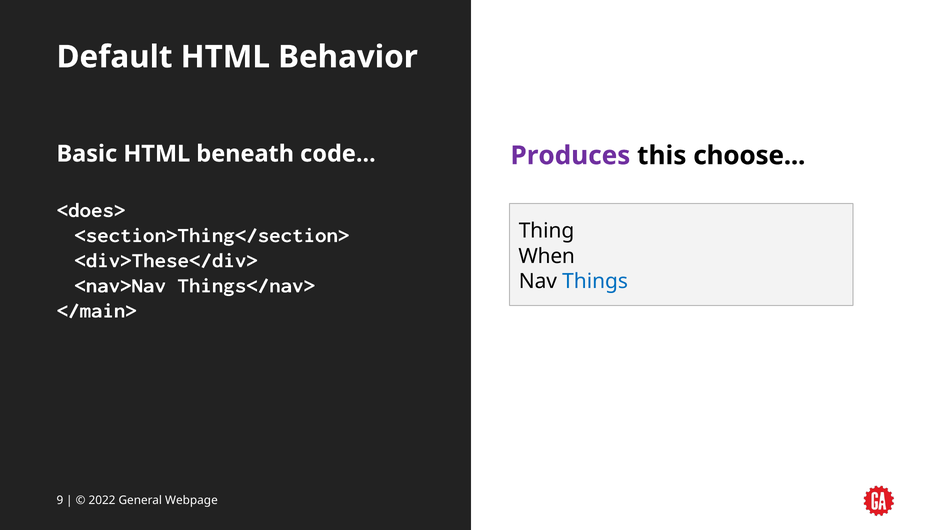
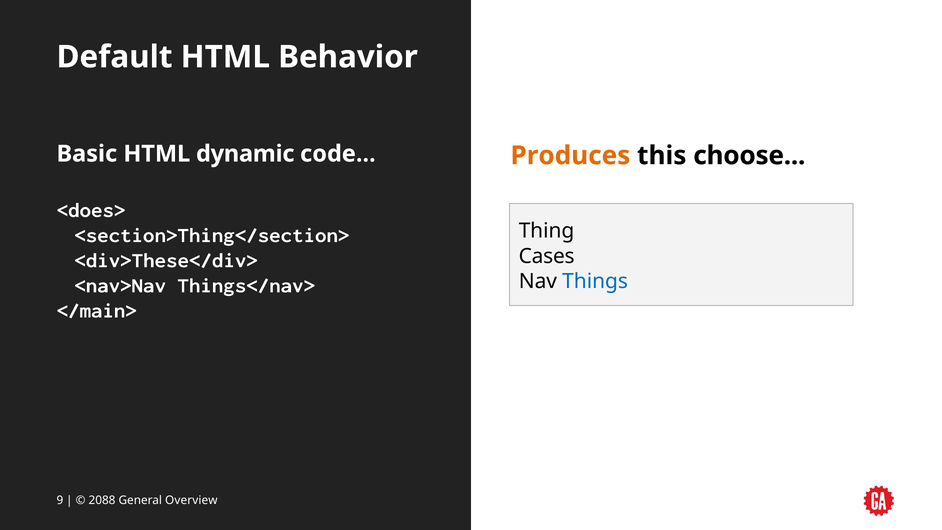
beneath: beneath -> dynamic
Produces colour: purple -> orange
When: When -> Cases
2022: 2022 -> 2088
Webpage: Webpage -> Overview
